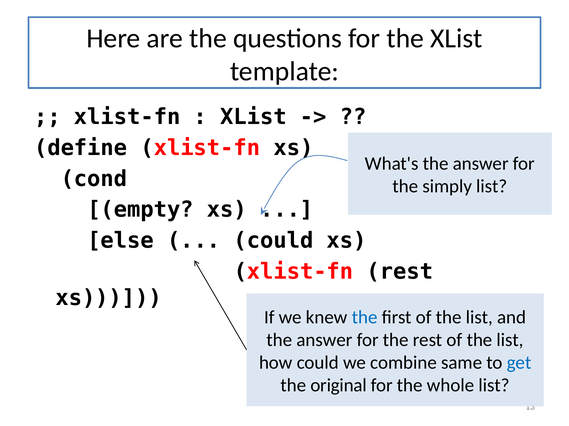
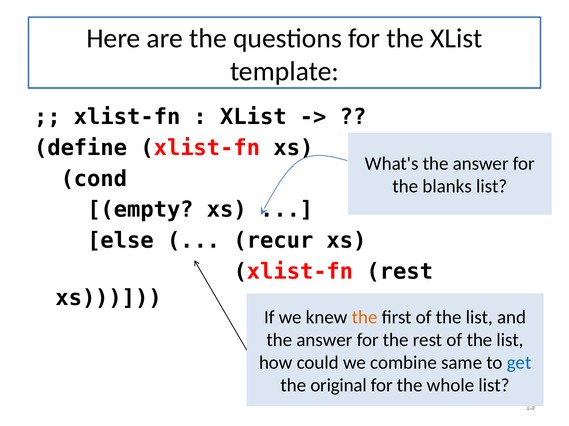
simply: simply -> blanks
could at (273, 241): could -> recur
the at (365, 318) colour: blue -> orange
